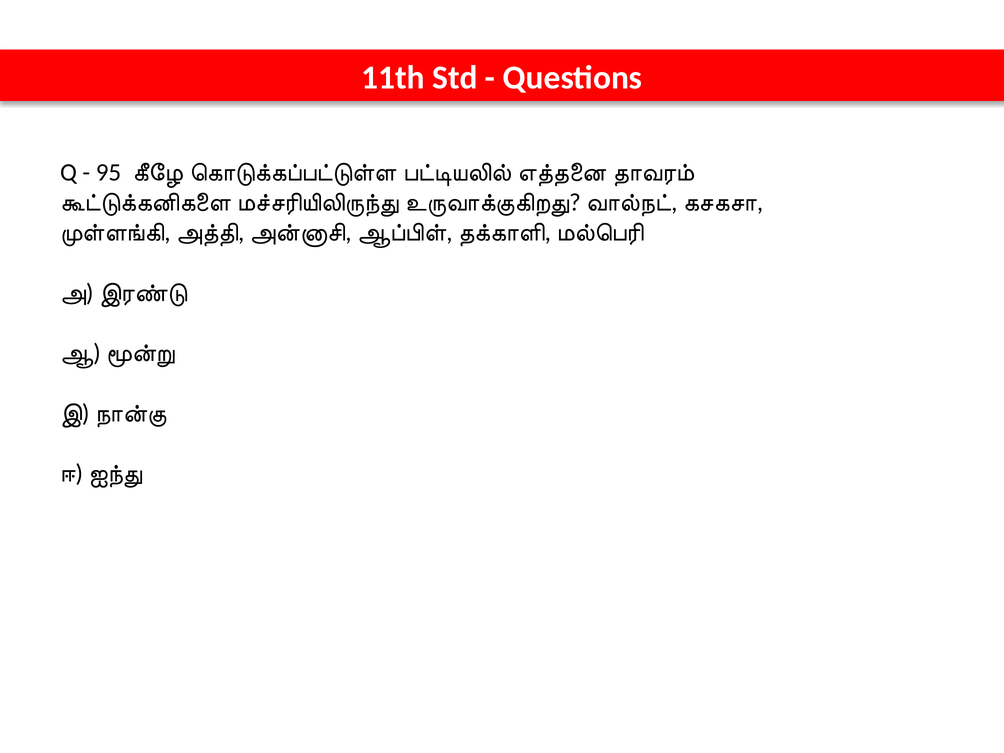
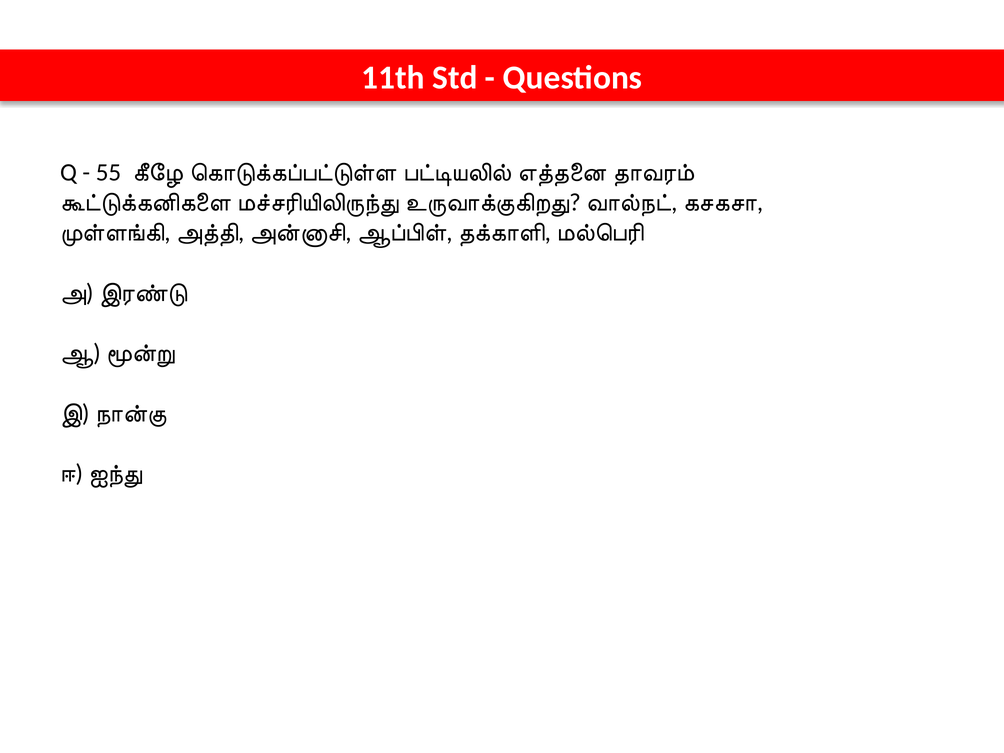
95: 95 -> 55
